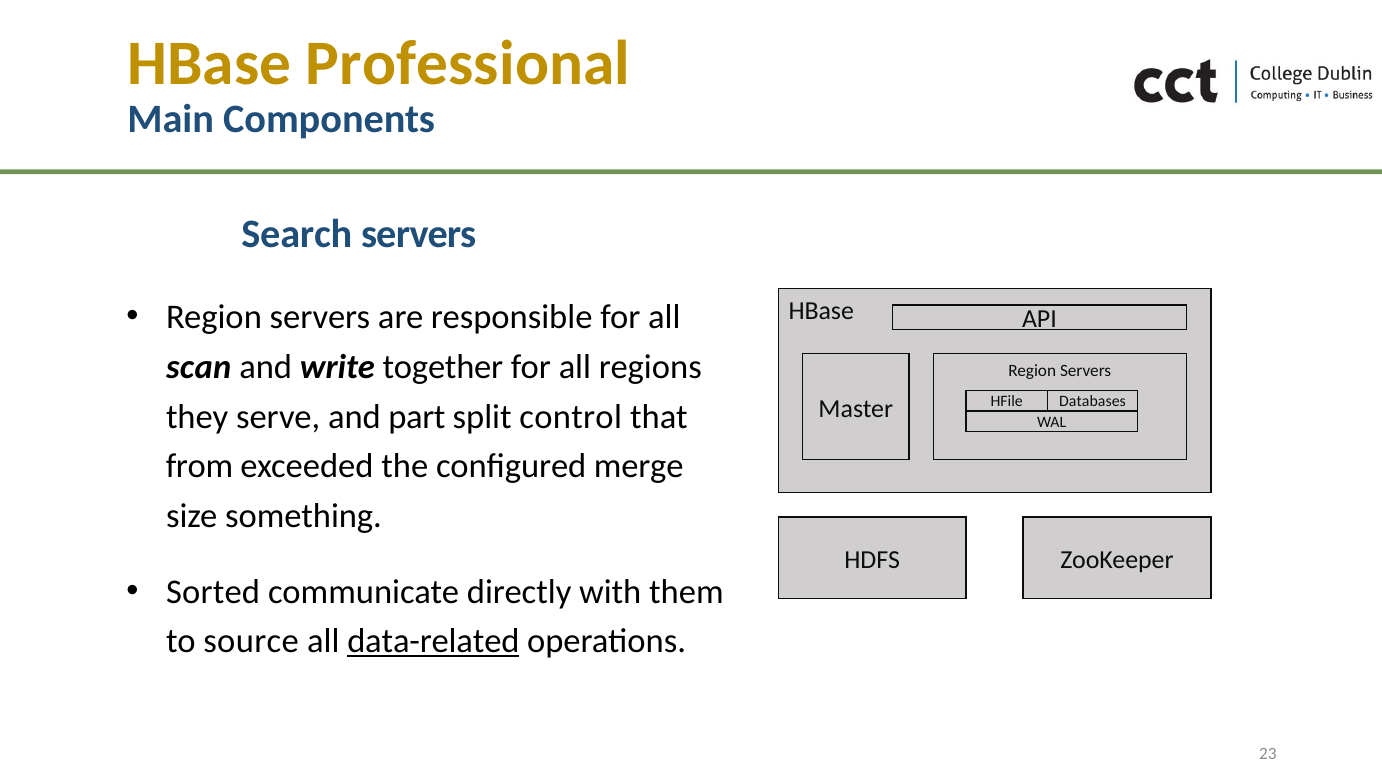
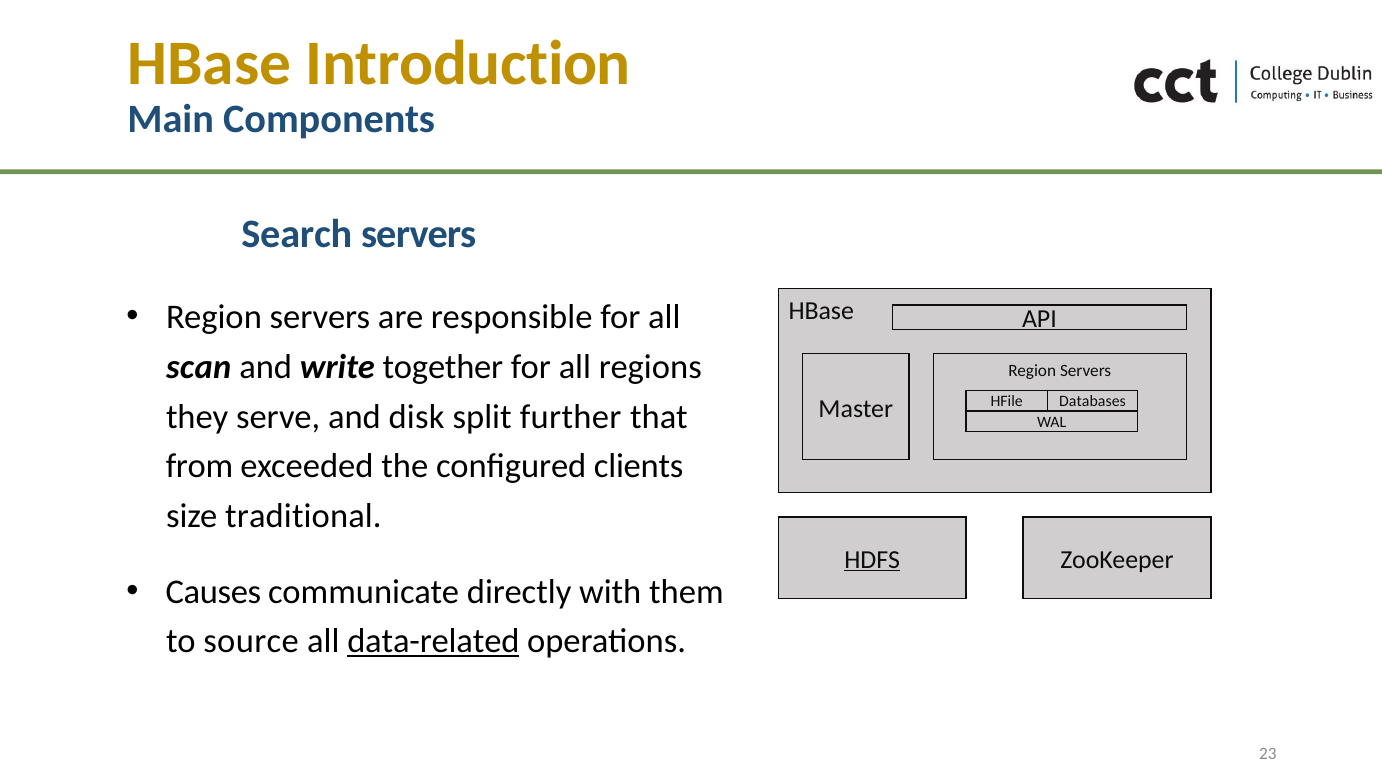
Professional: Professional -> Introduction
part: part -> disk
control: control -> further
merge: merge -> clients
something: something -> traditional
HDFS underline: none -> present
Sorted: Sorted -> Causes
